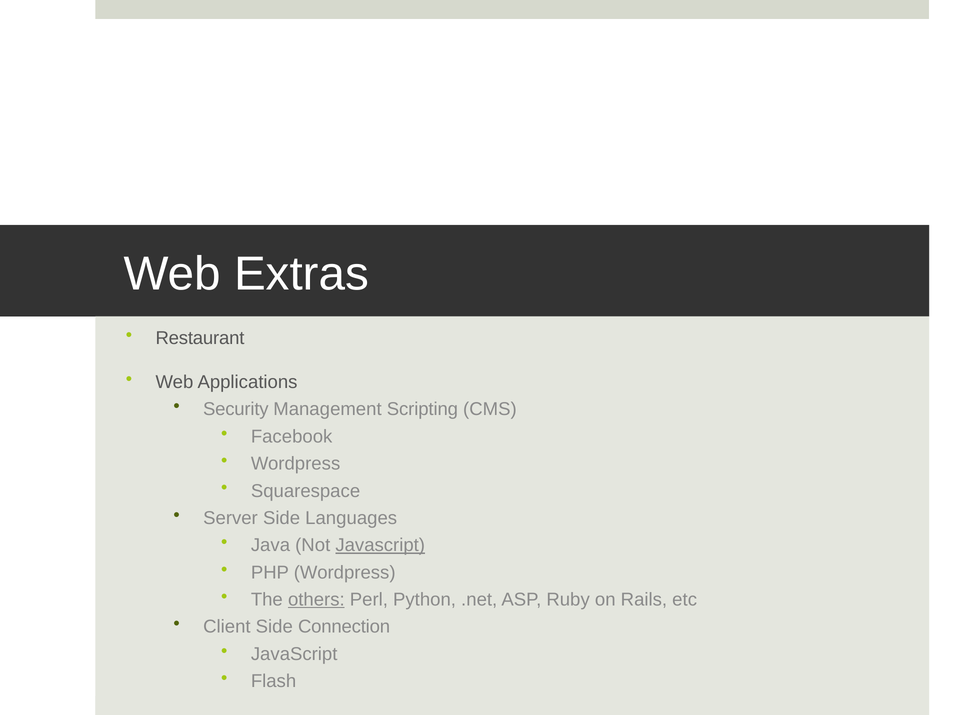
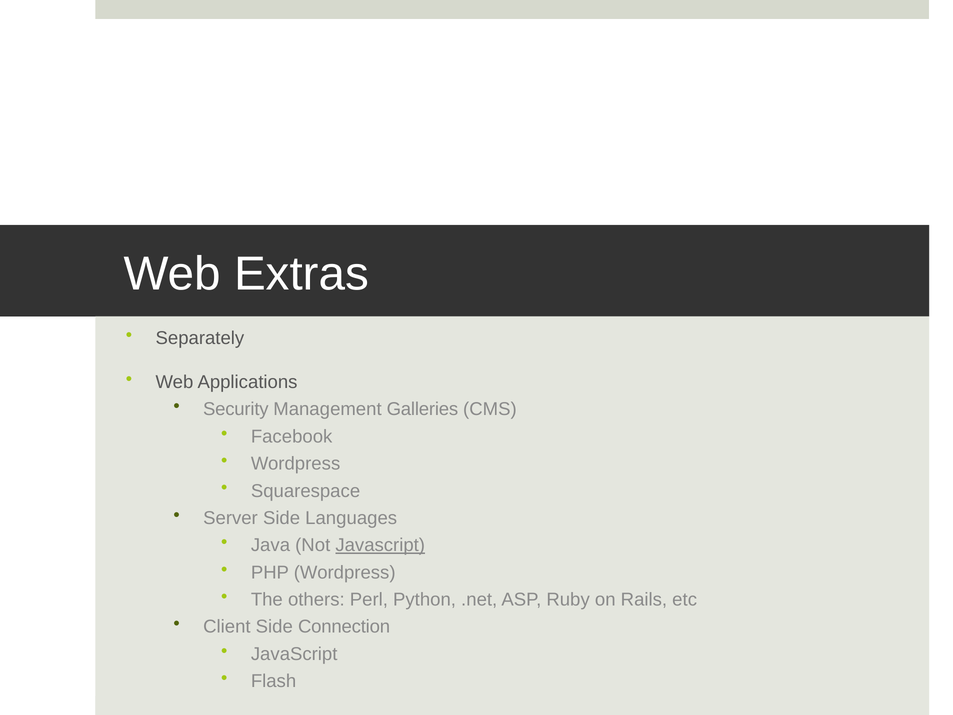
Restaurant: Restaurant -> Separately
Scripting: Scripting -> Galleries
others underline: present -> none
